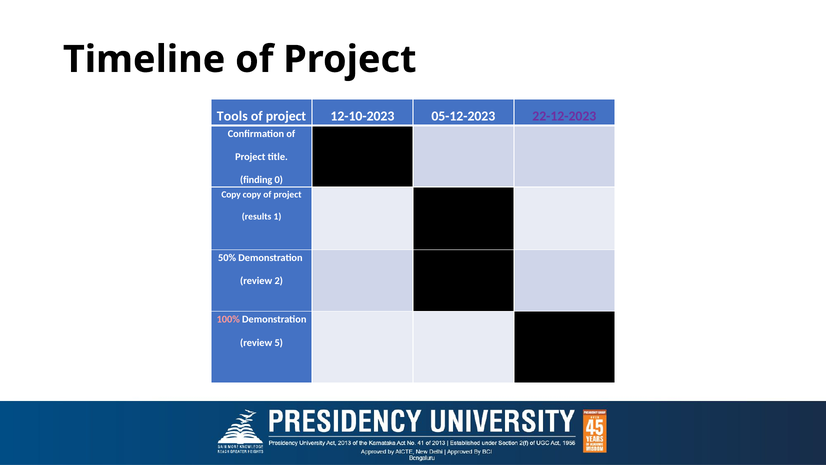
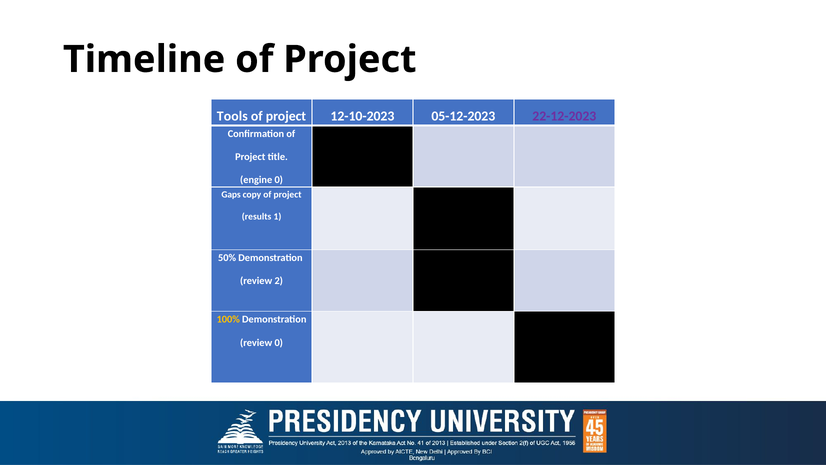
finding: finding -> engine
Copy at (231, 194): Copy -> Gaps
100% colour: pink -> yellow
review 5: 5 -> 0
